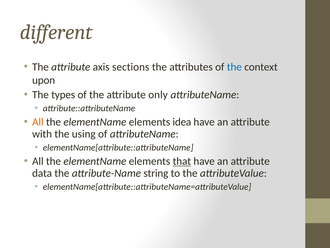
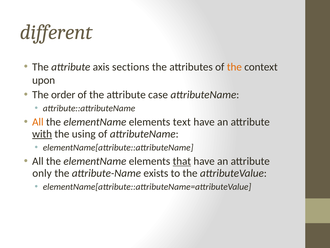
the at (234, 67) colour: blue -> orange
types: types -> order
only: only -> case
idea: idea -> text
with underline: none -> present
data: data -> only
string: string -> exists
